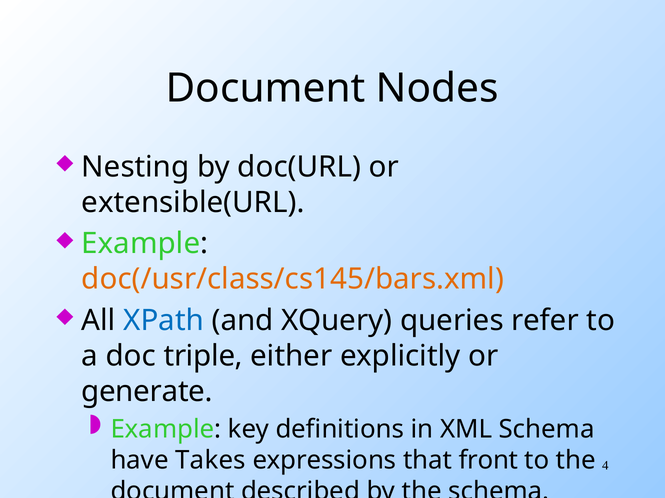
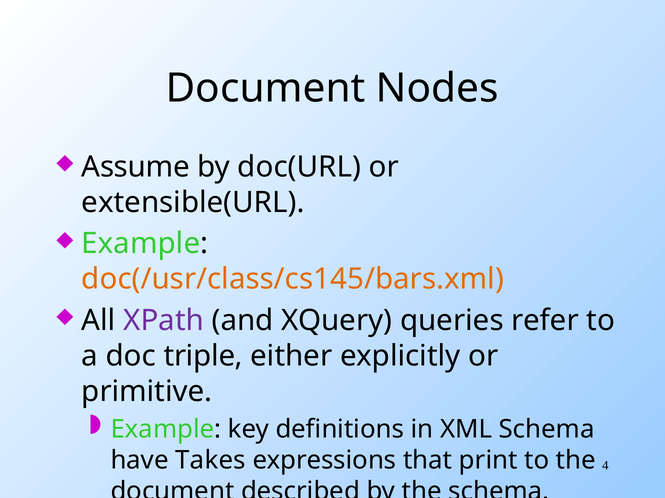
Nesting: Nesting -> Assume
XPath colour: blue -> purple
generate: generate -> primitive
front: front -> print
